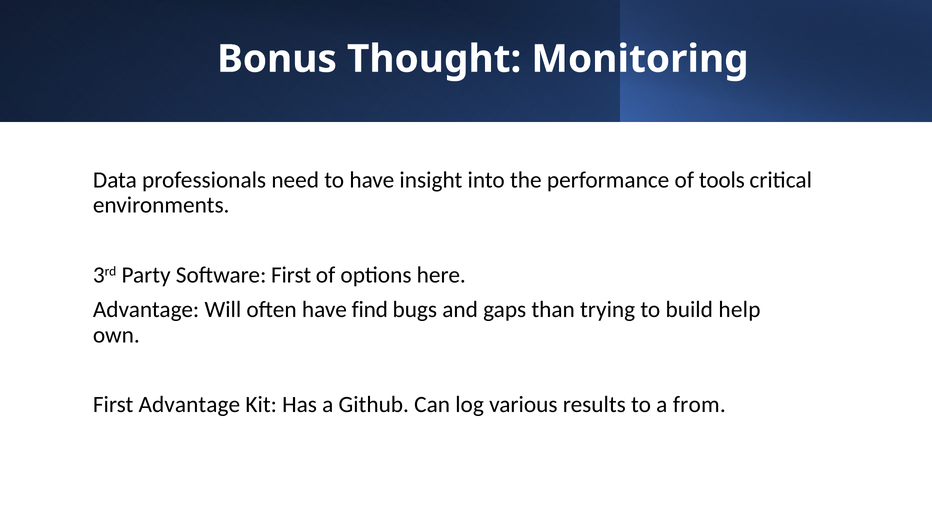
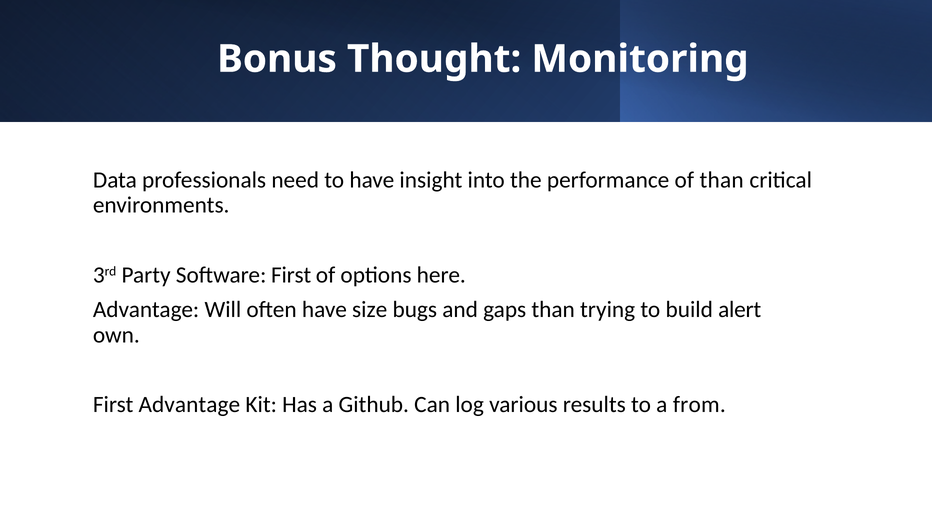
of tools: tools -> than
find: find -> size
help: help -> alert
